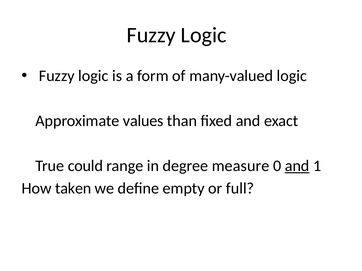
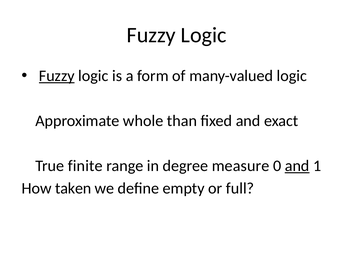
Fuzzy at (57, 76) underline: none -> present
values: values -> whole
could: could -> finite
